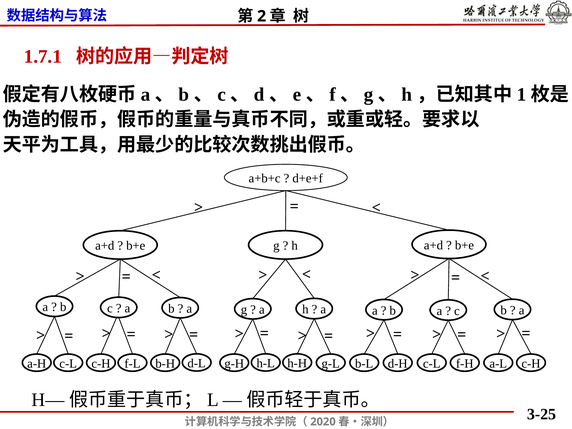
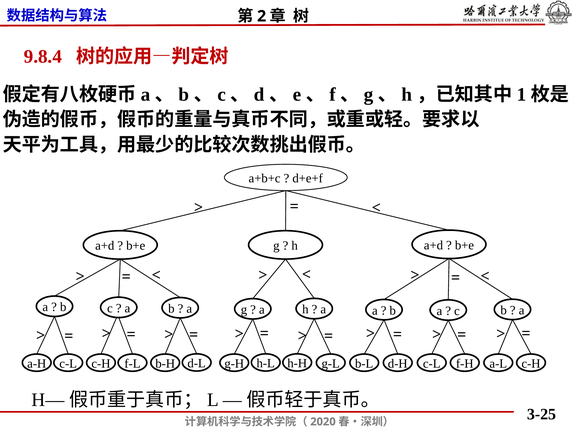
1.7.1: 1.7.1 -> 9.8.4
